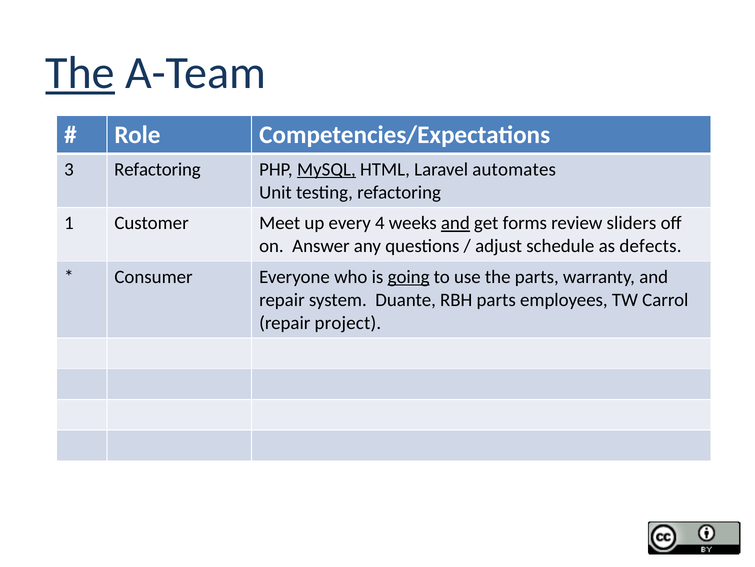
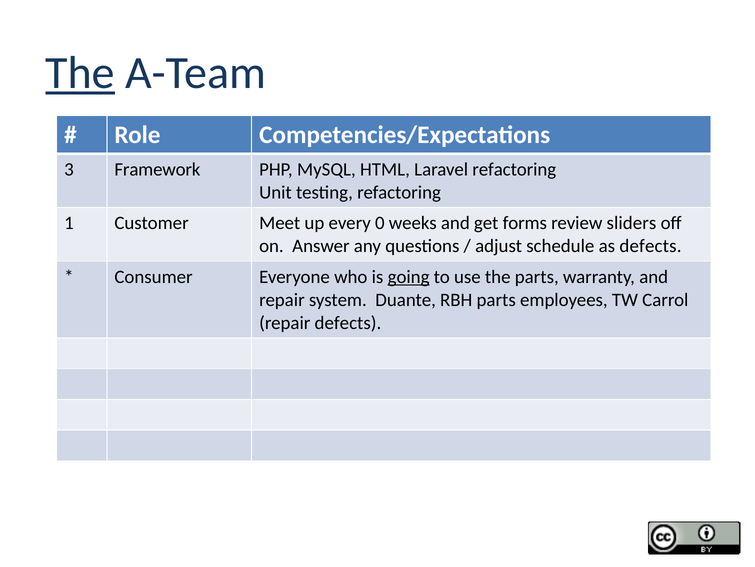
3 Refactoring: Refactoring -> Framework
MySQL underline: present -> none
Laravel automates: automates -> refactoring
4: 4 -> 0
and at (455, 223) underline: present -> none
repair project: project -> defects
